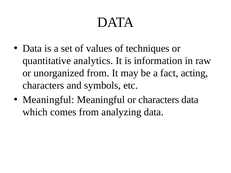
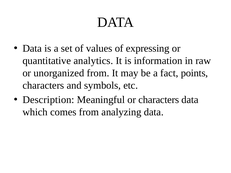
techniques: techniques -> expressing
acting: acting -> points
Meaningful at (48, 100): Meaningful -> Description
